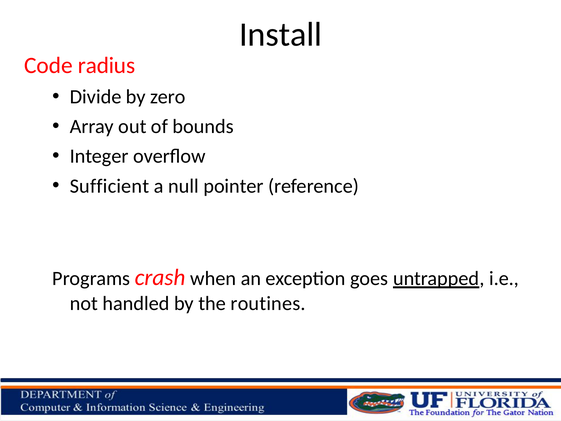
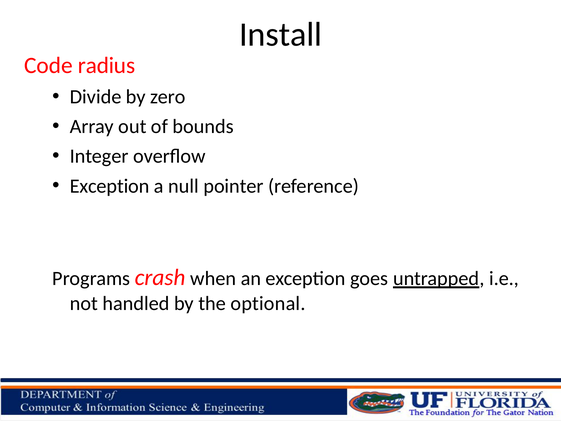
Sufficient at (109, 186): Sufficient -> Exception
routines: routines -> optional
